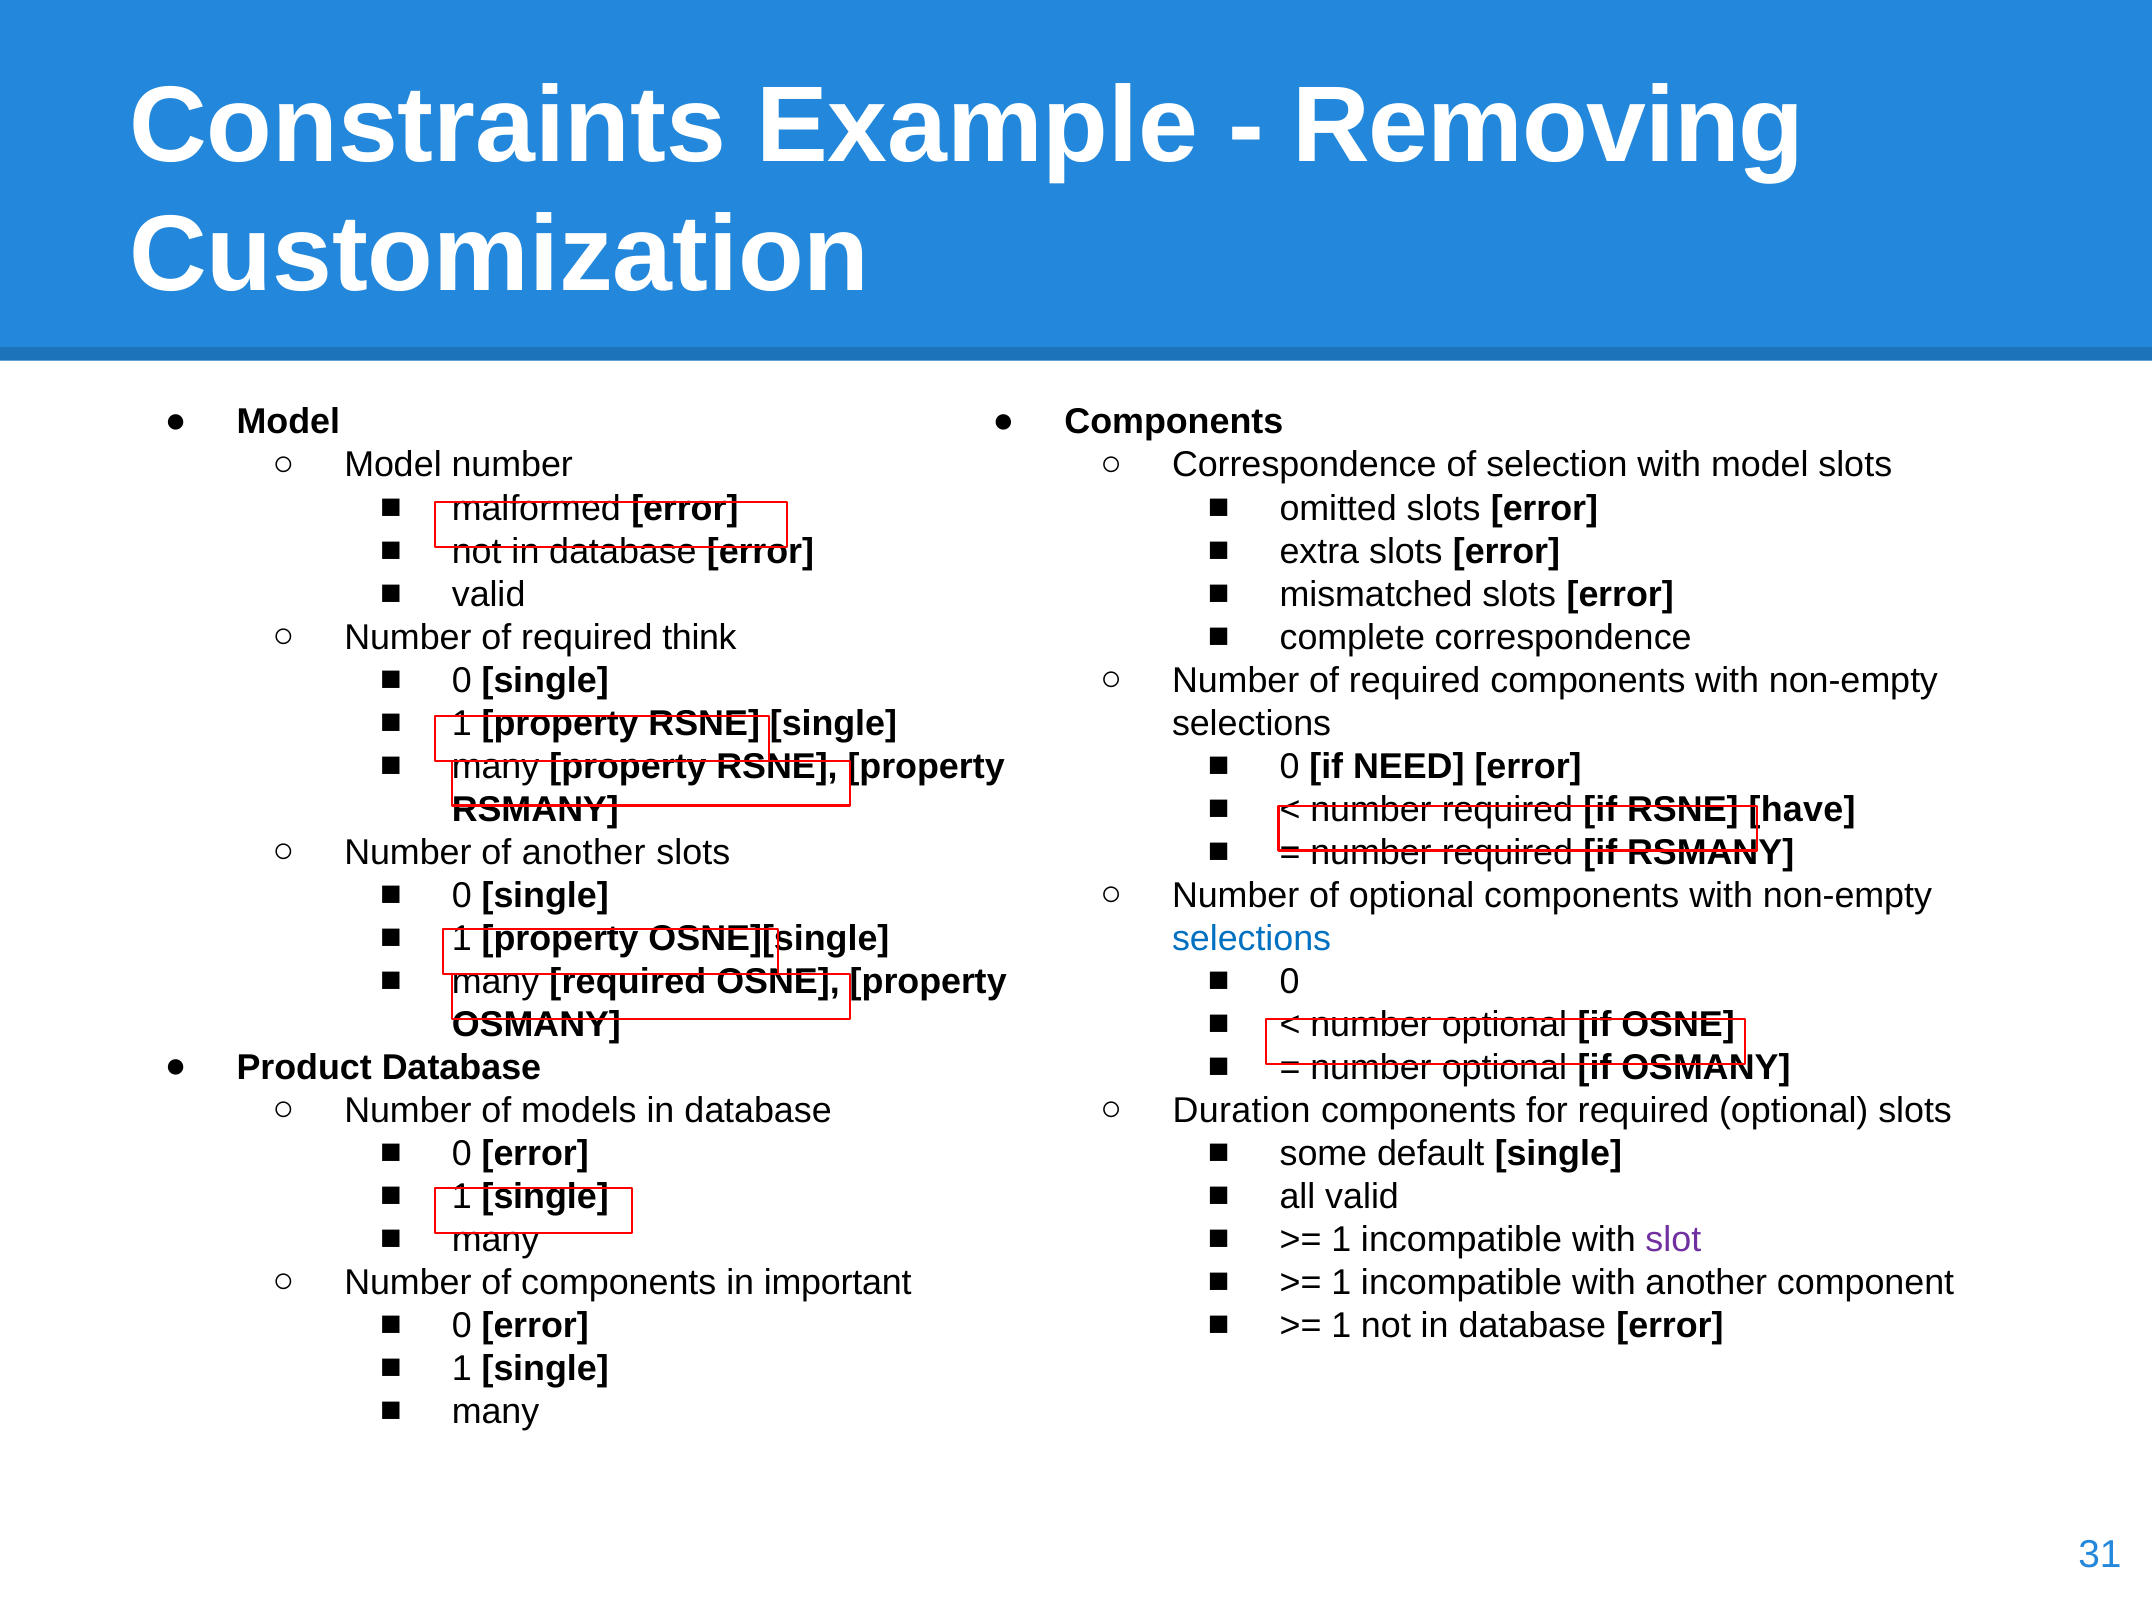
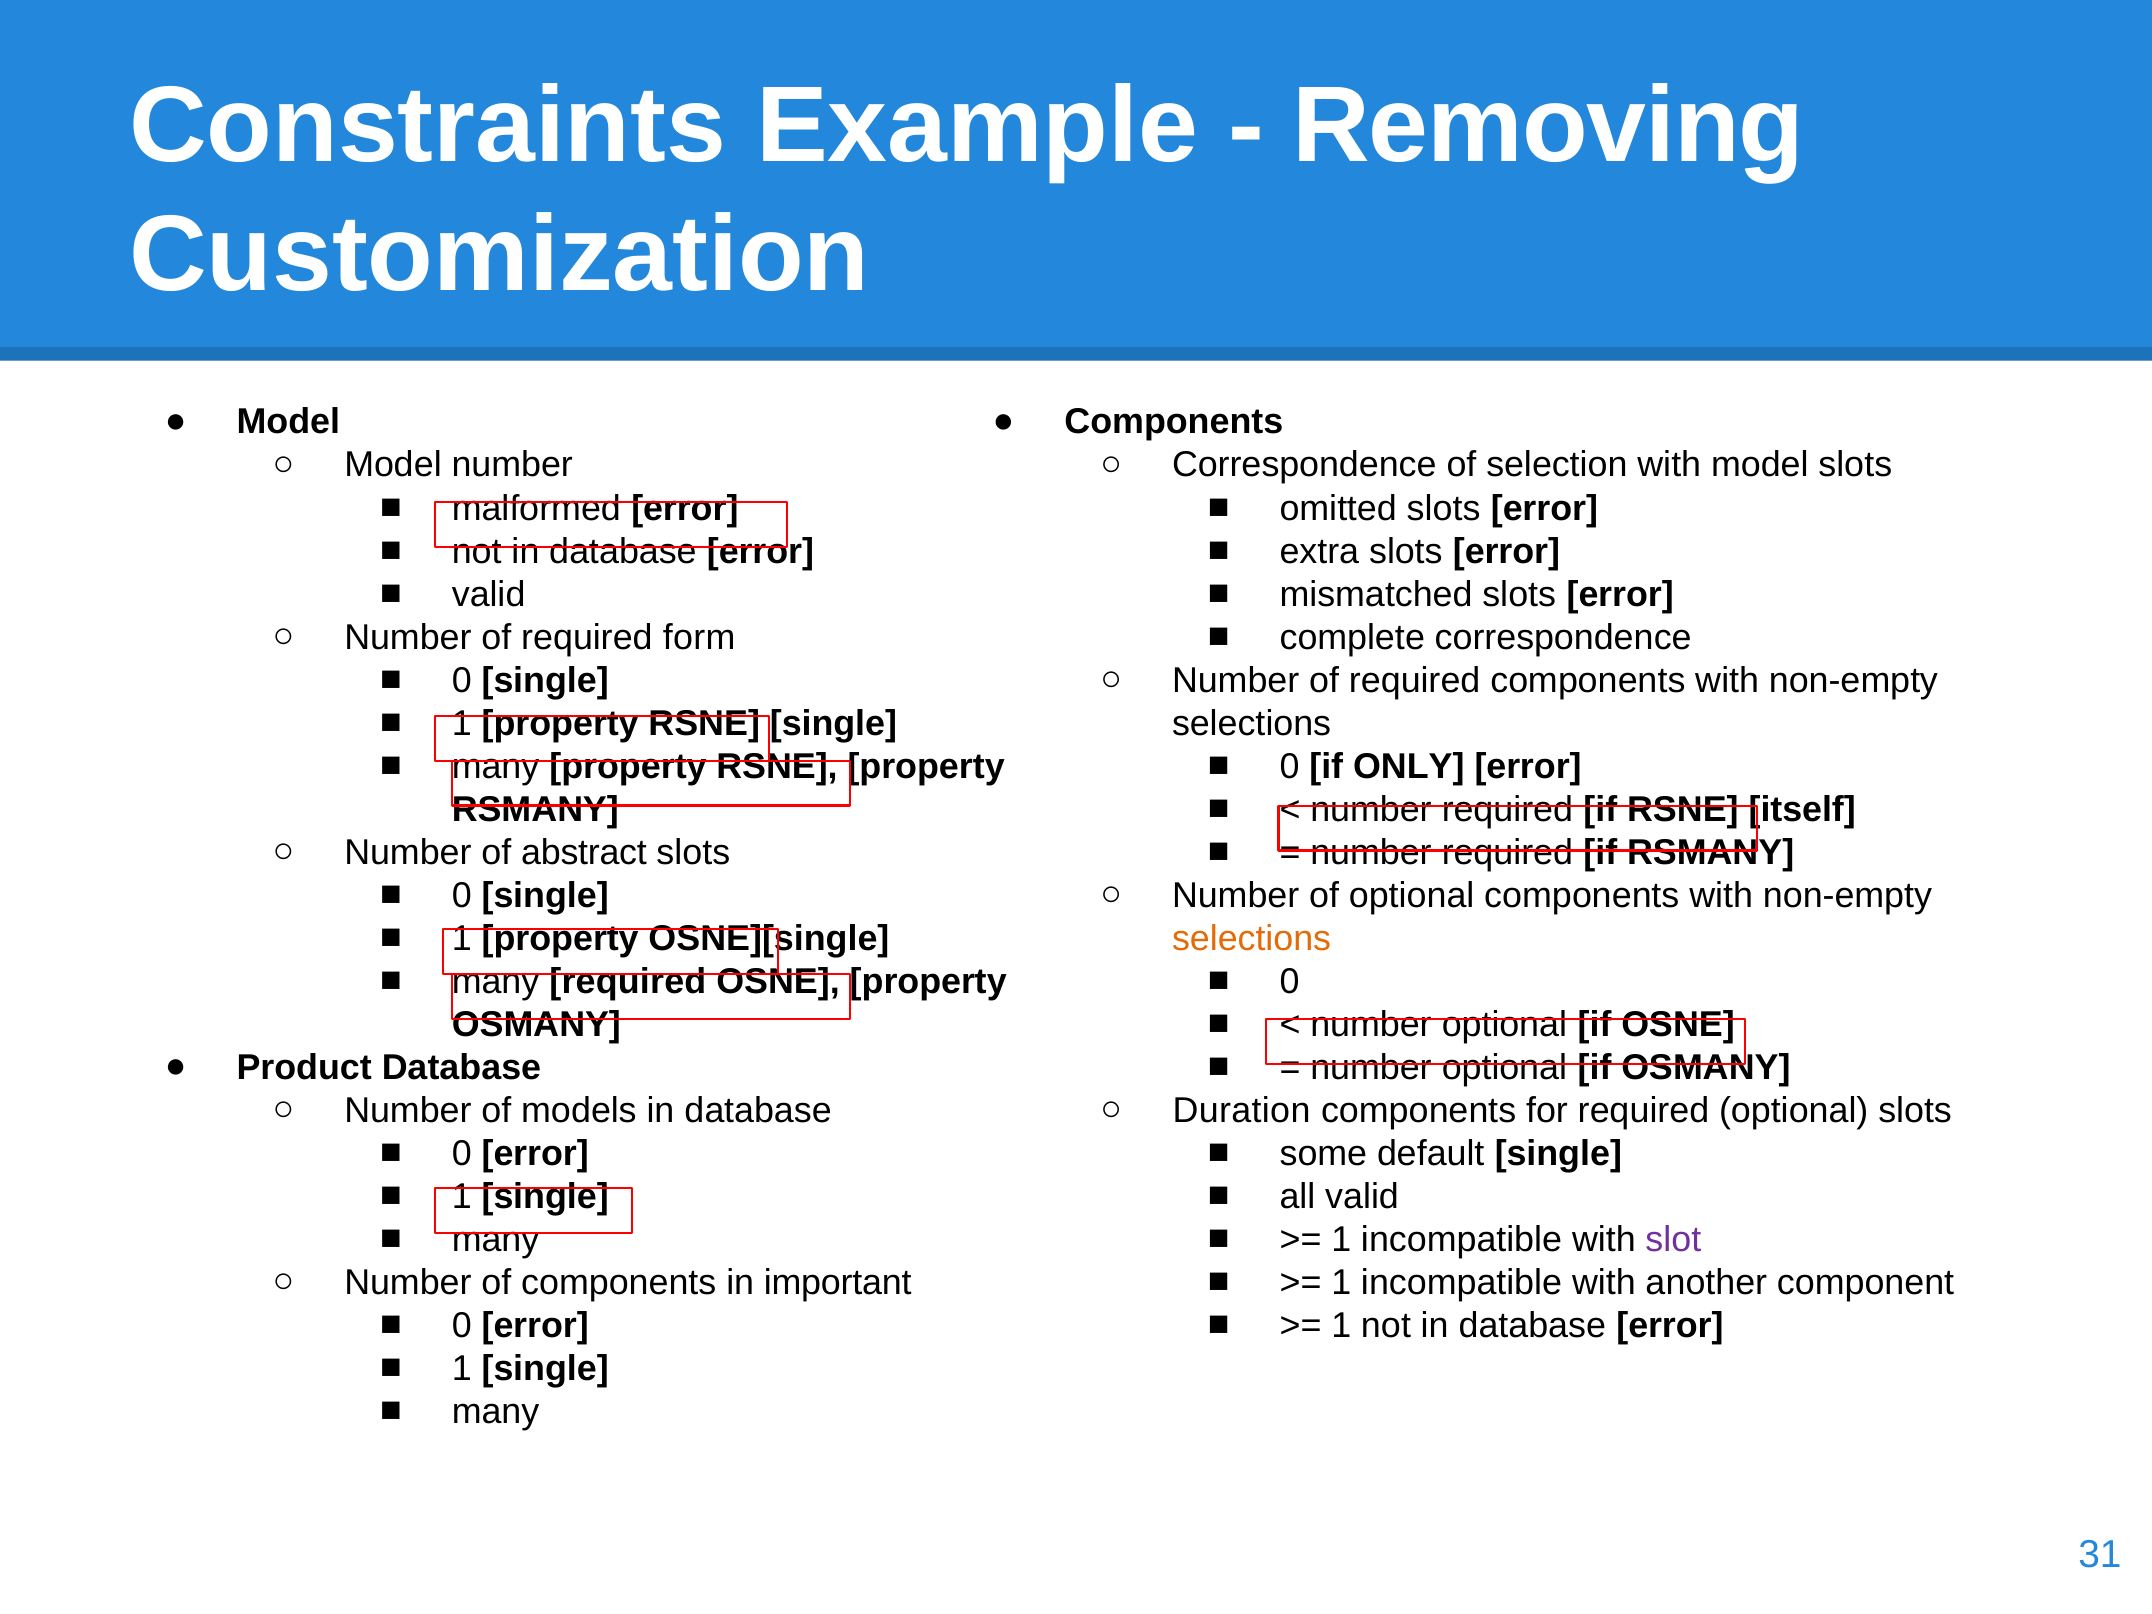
think: think -> form
NEED: NEED -> ONLY
have: have -> itself
of another: another -> abstract
selections at (1252, 939) colour: blue -> orange
